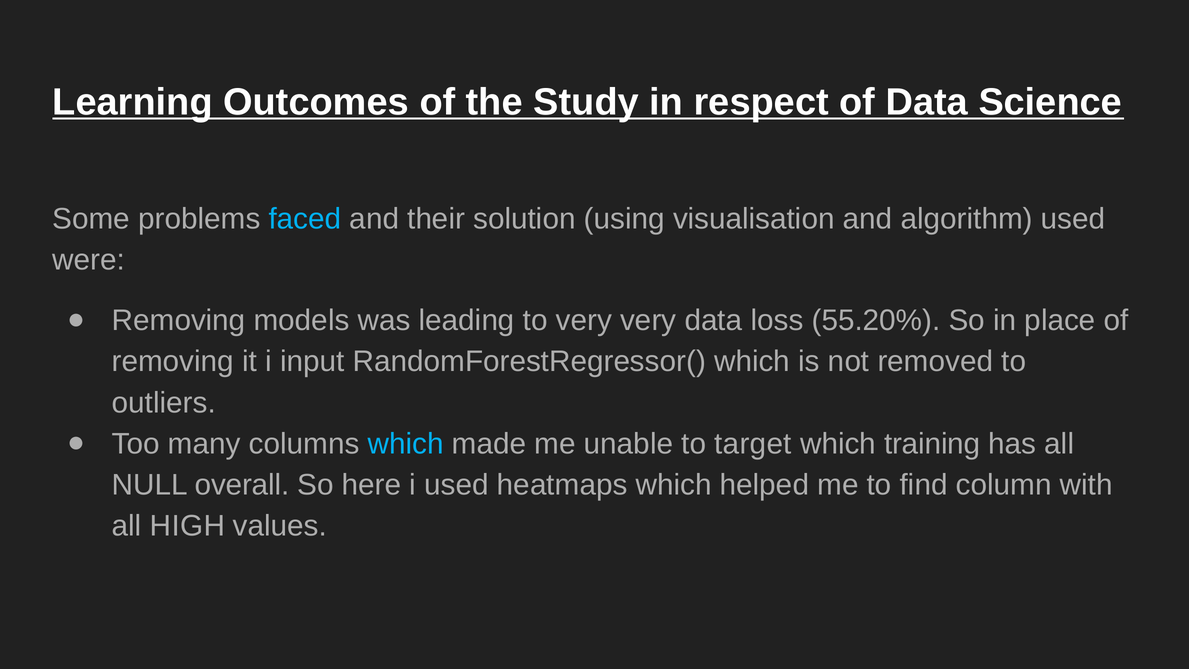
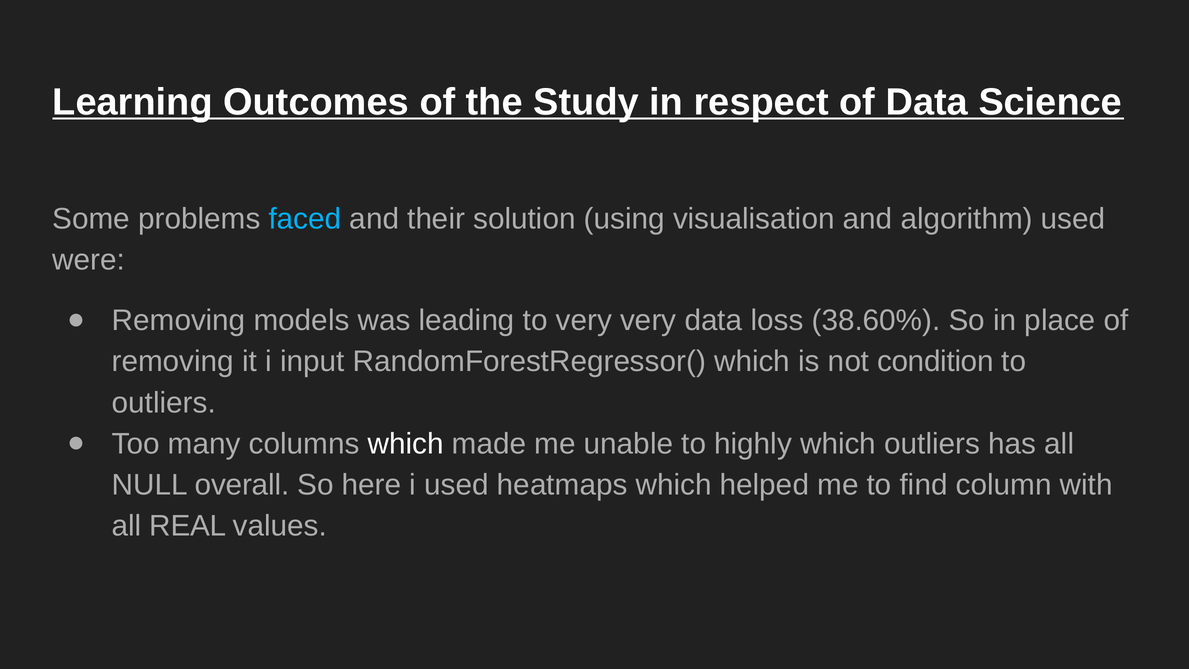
55.20%: 55.20% -> 38.60%
removed: removed -> condition
which at (406, 444) colour: light blue -> white
target: target -> highly
which training: training -> outliers
HIGH: HIGH -> REAL
